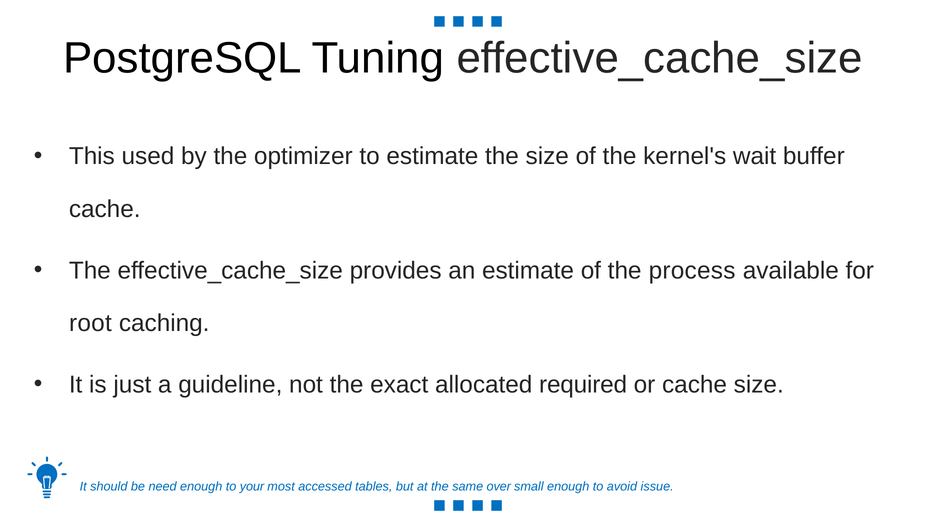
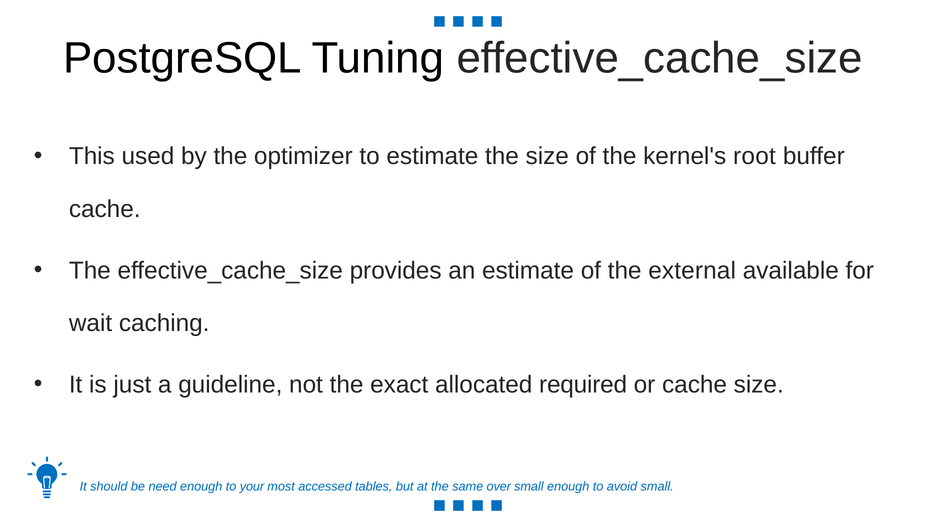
wait: wait -> root
process: process -> external
root: root -> wait
avoid issue: issue -> small
